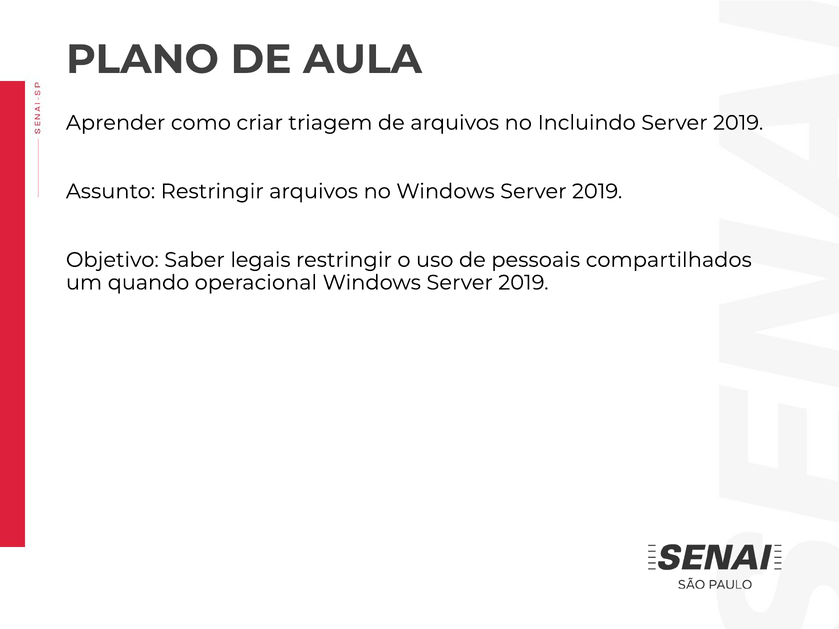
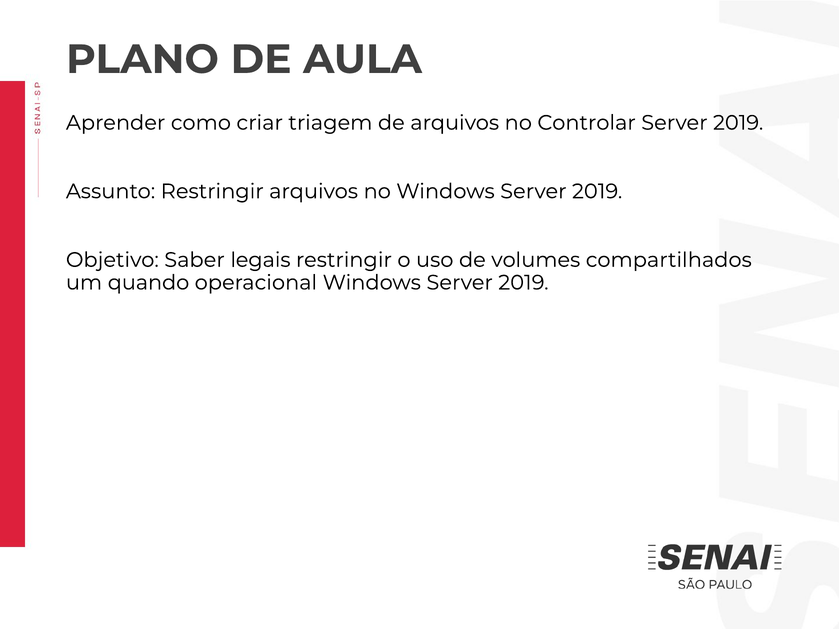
Incluindo: Incluindo -> Controlar
pessoais: pessoais -> volumes
